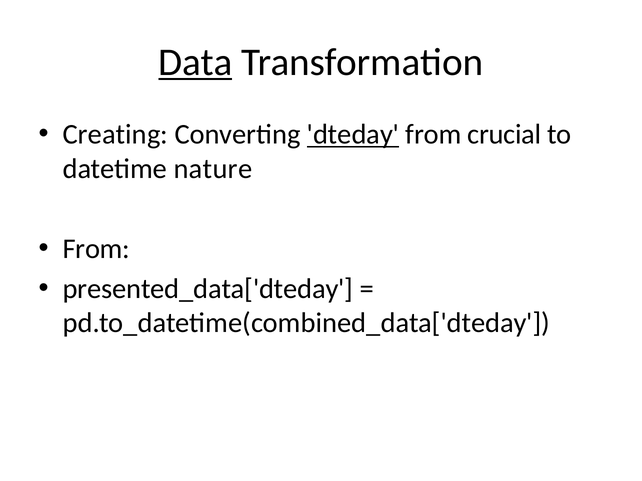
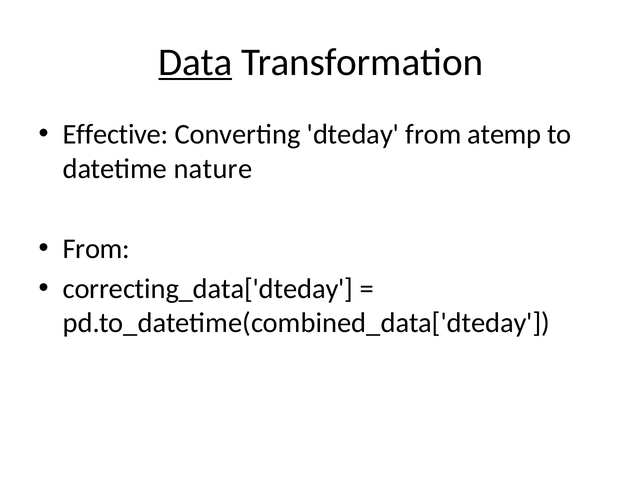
Creating: Creating -> Effective
dteday underline: present -> none
crucial: crucial -> atemp
presented_data['dteday: presented_data['dteday -> correcting_data['dteday
